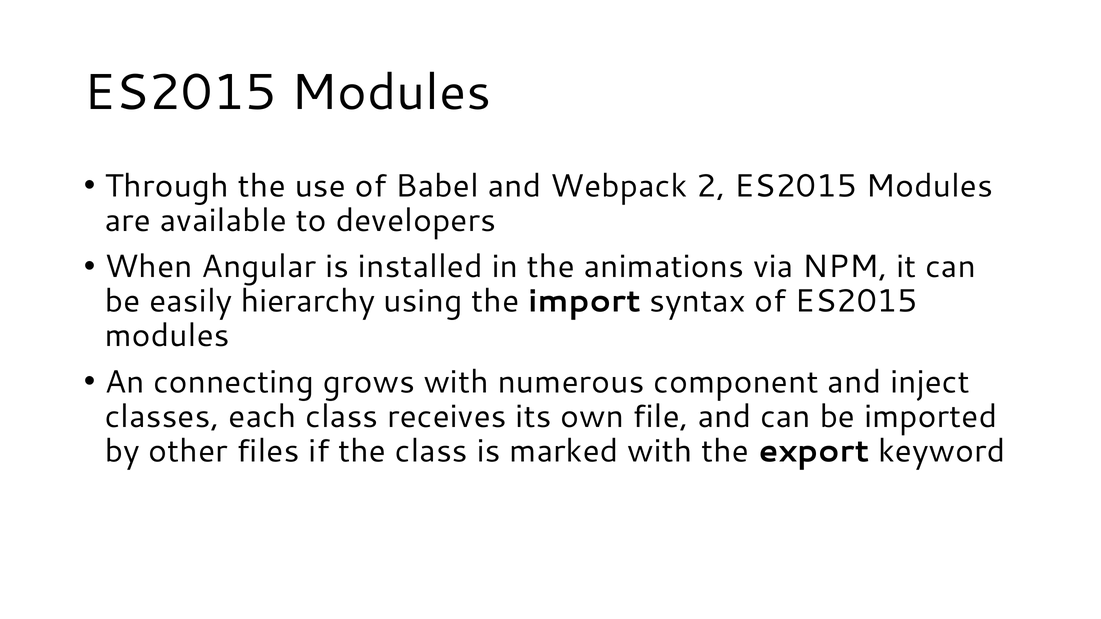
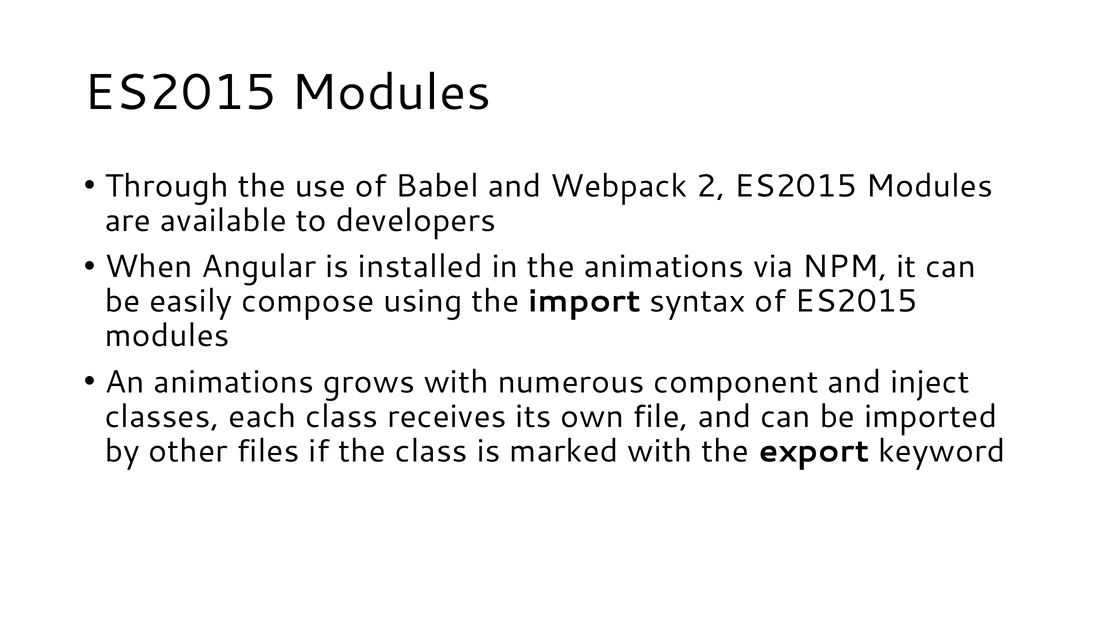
hierarchy: hierarchy -> compose
An connecting: connecting -> animations
